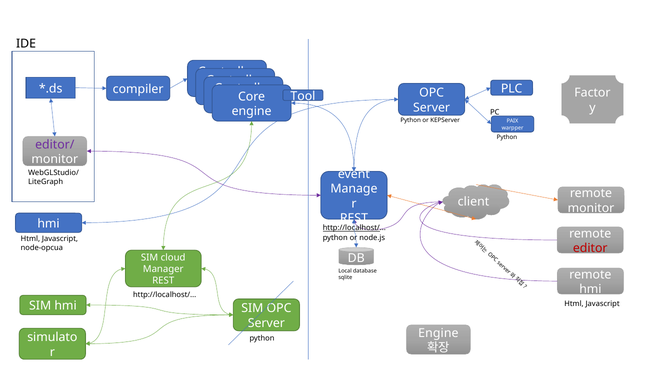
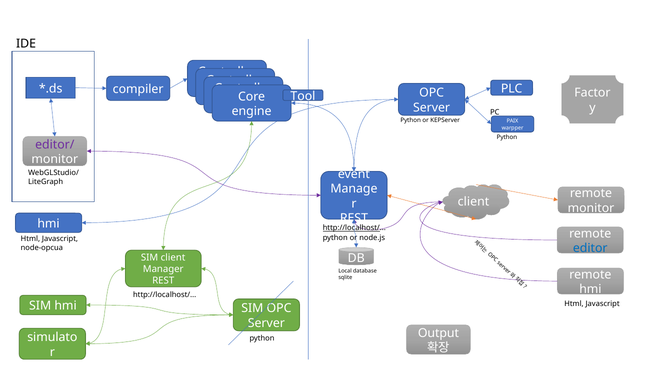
editor colour: red -> blue
SIM cloud: cloud -> client
Engine at (438, 333): Engine -> Output
